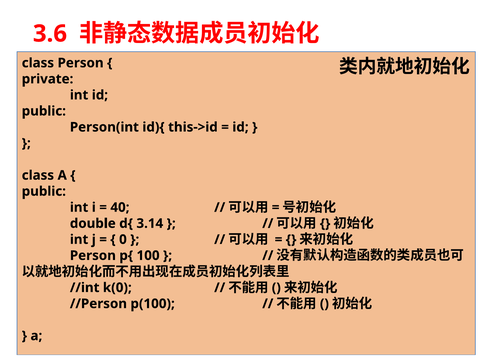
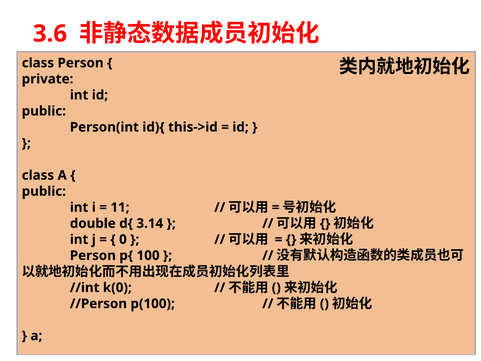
40: 40 -> 11
